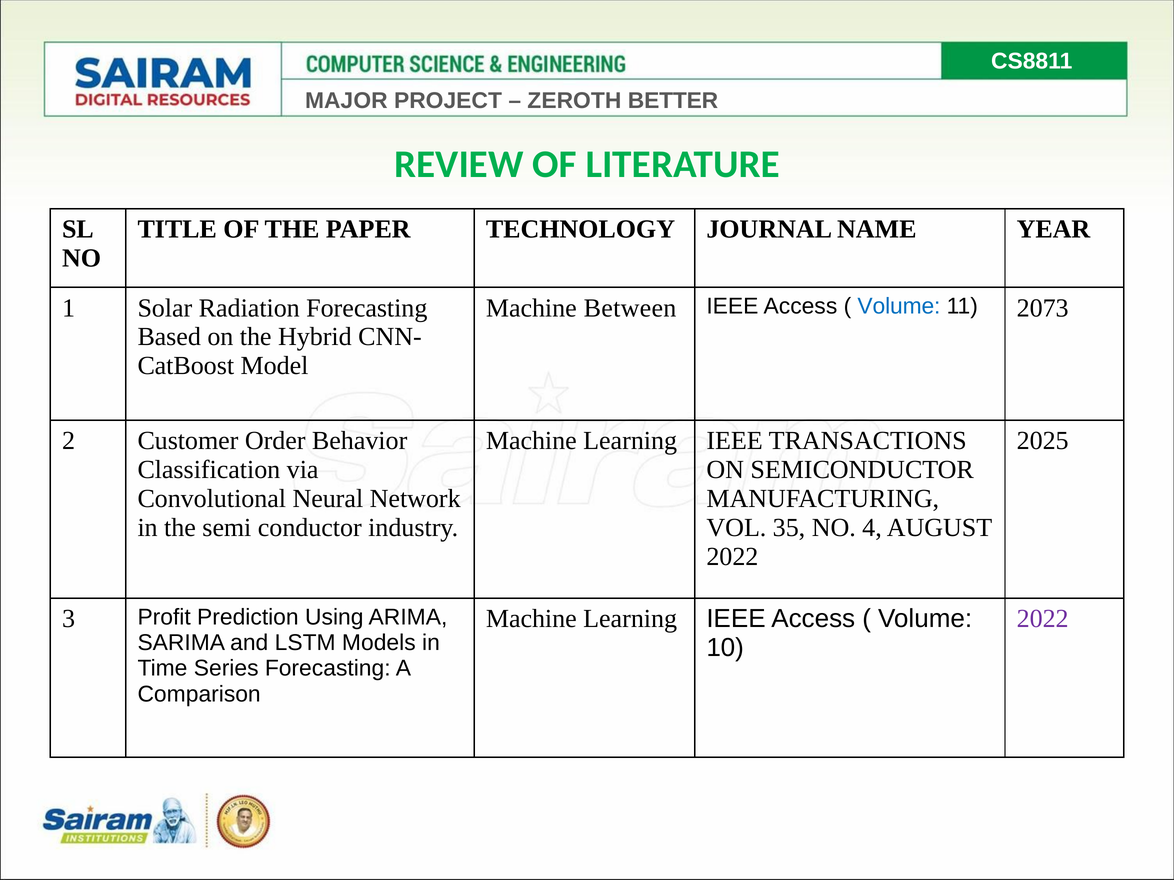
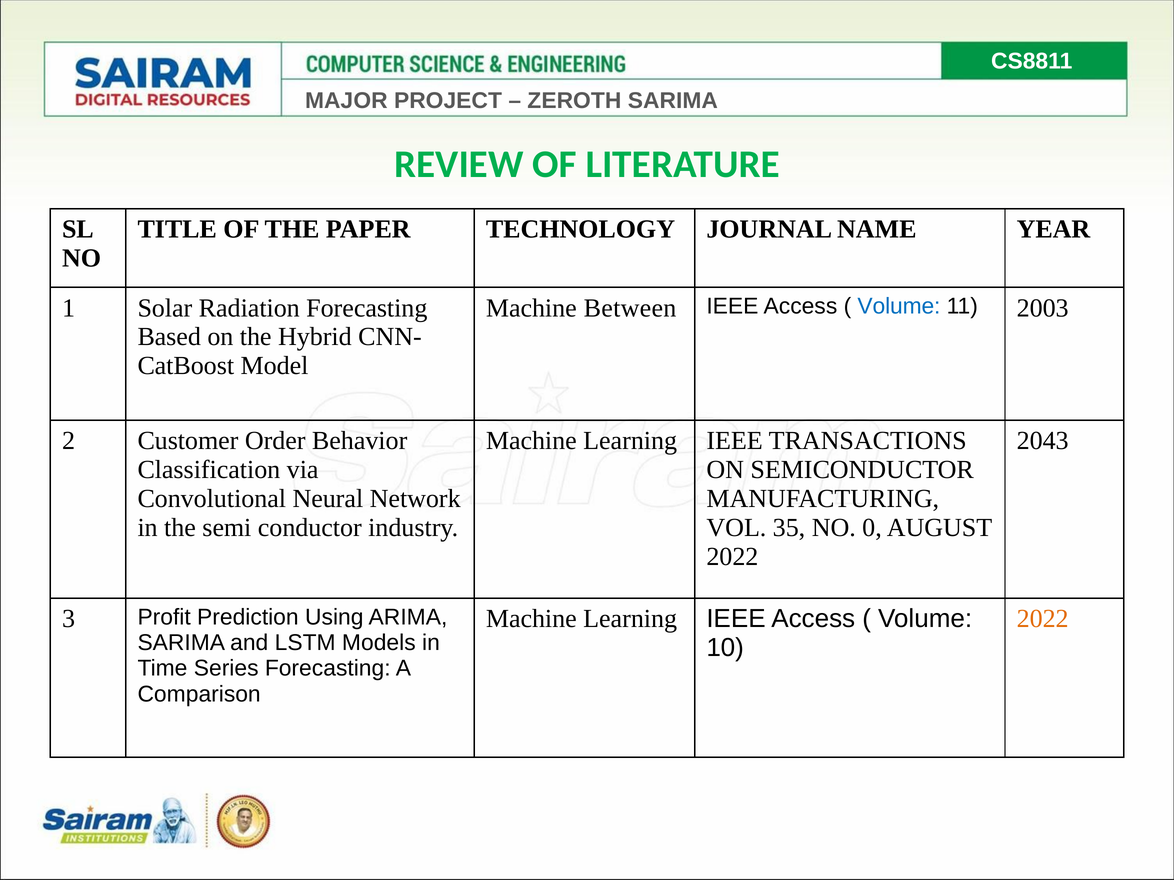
ZEROTH BETTER: BETTER -> SARIMA
2073: 2073 -> 2003
2025: 2025 -> 2043
4: 4 -> 0
2022 at (1043, 619) colour: purple -> orange
